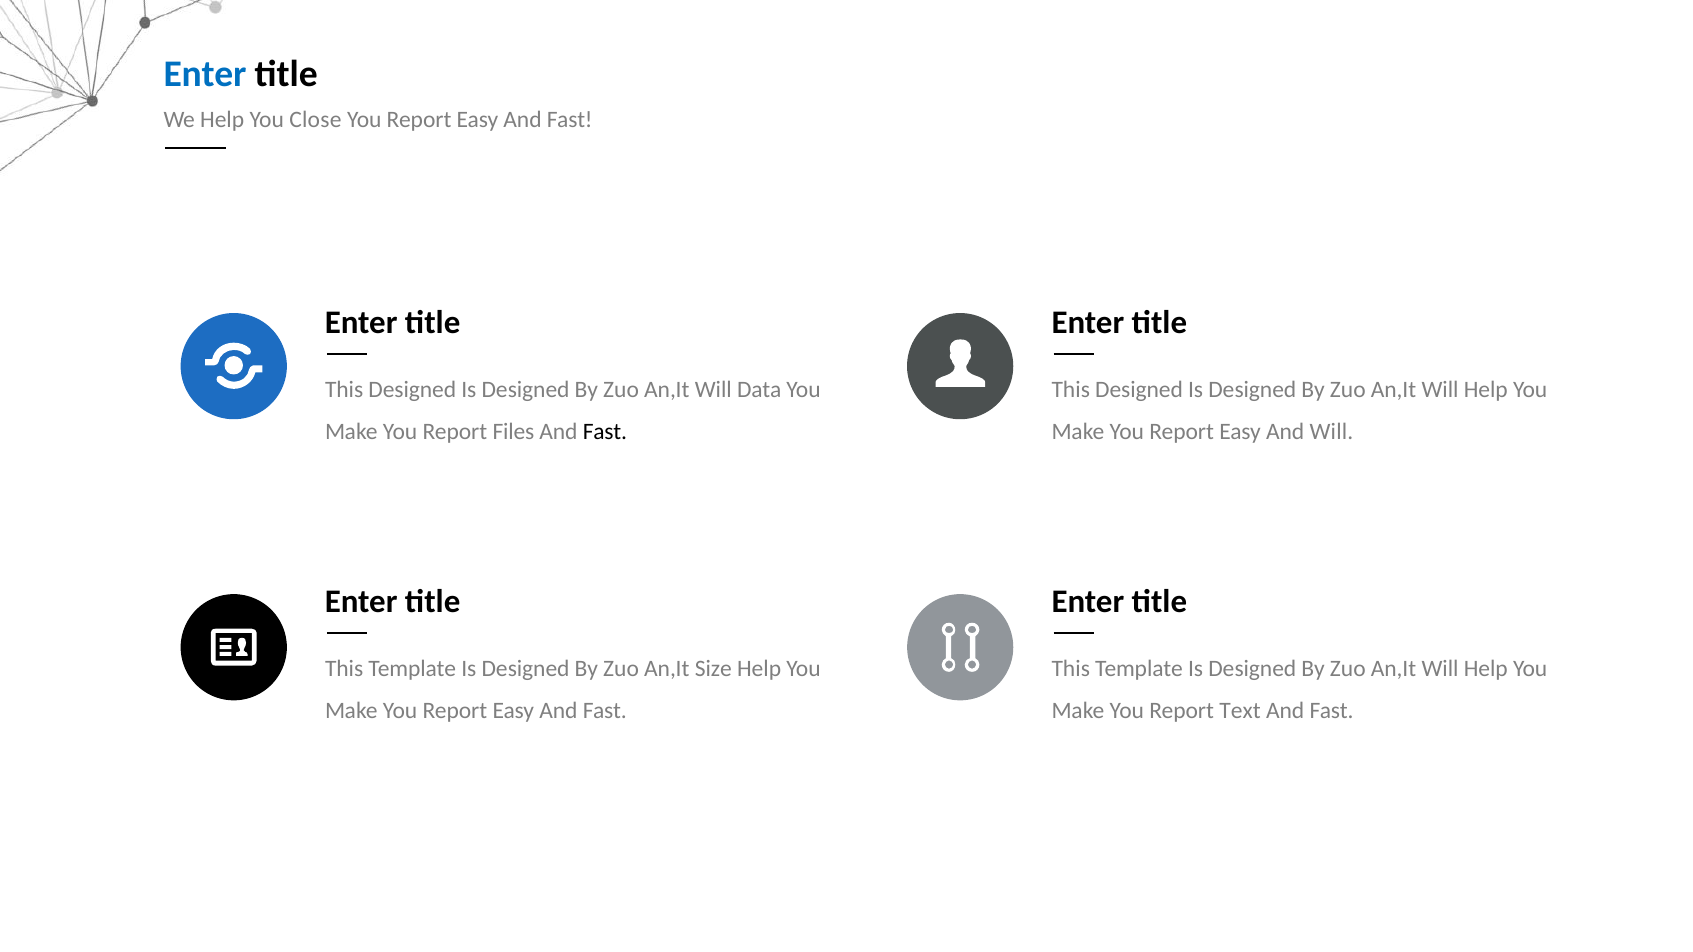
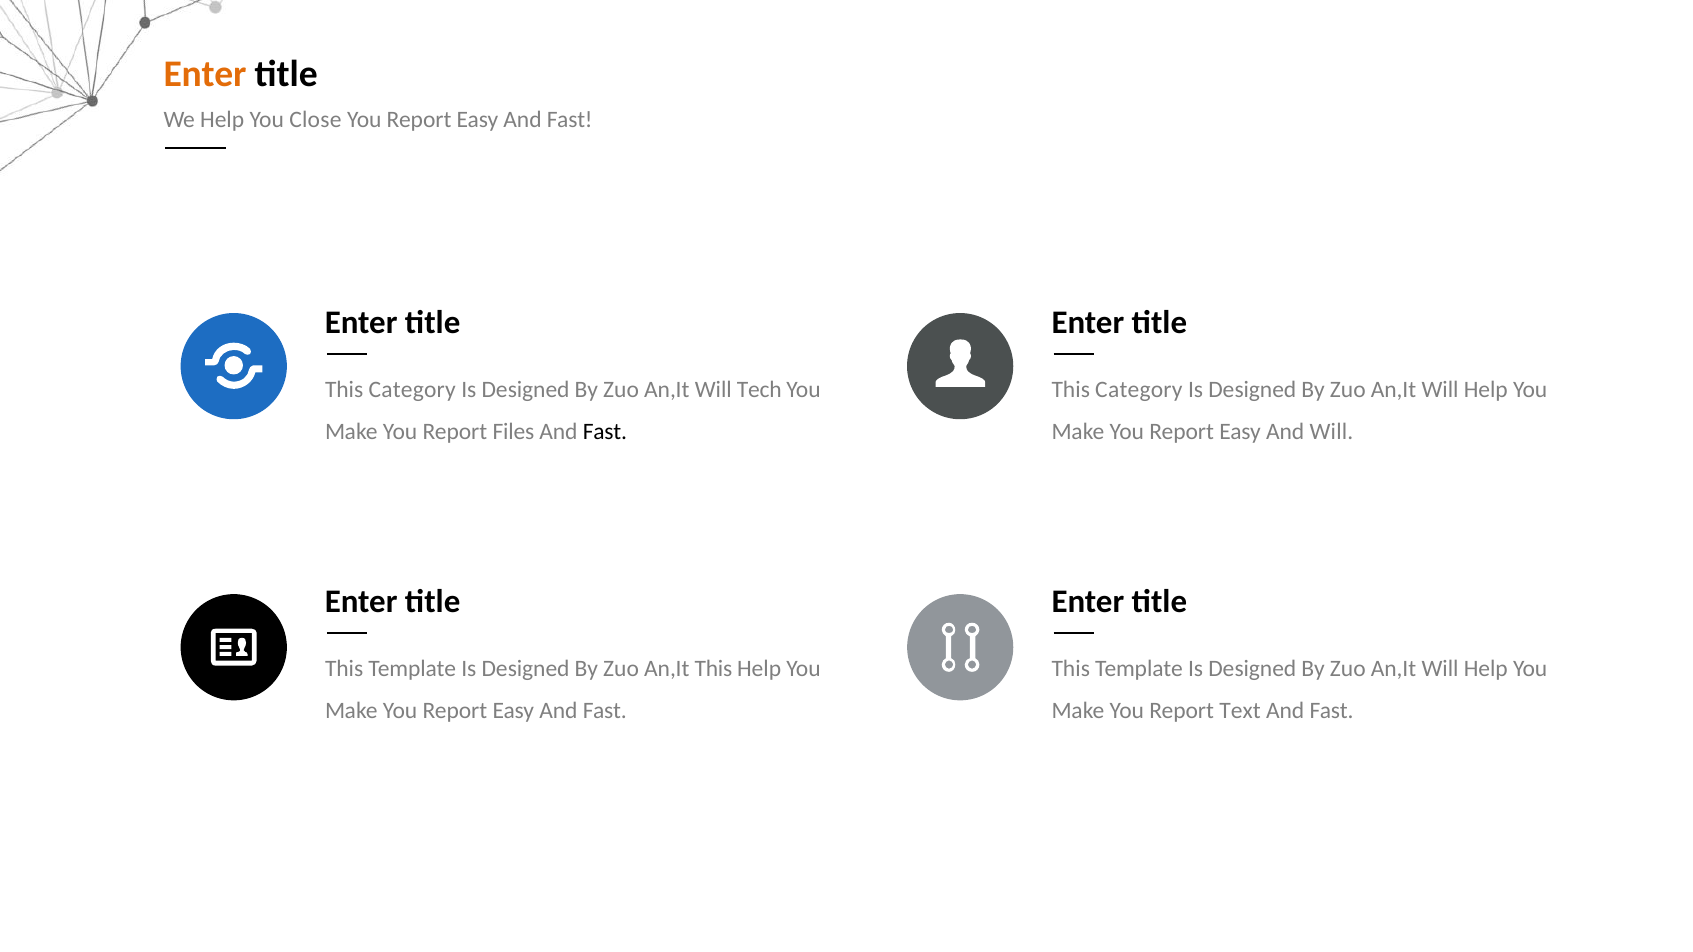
Enter at (205, 74) colour: blue -> orange
Designed at (412, 390): Designed -> Category
Data: Data -> Tech
Designed at (1139, 390): Designed -> Category
An,It Size: Size -> This
